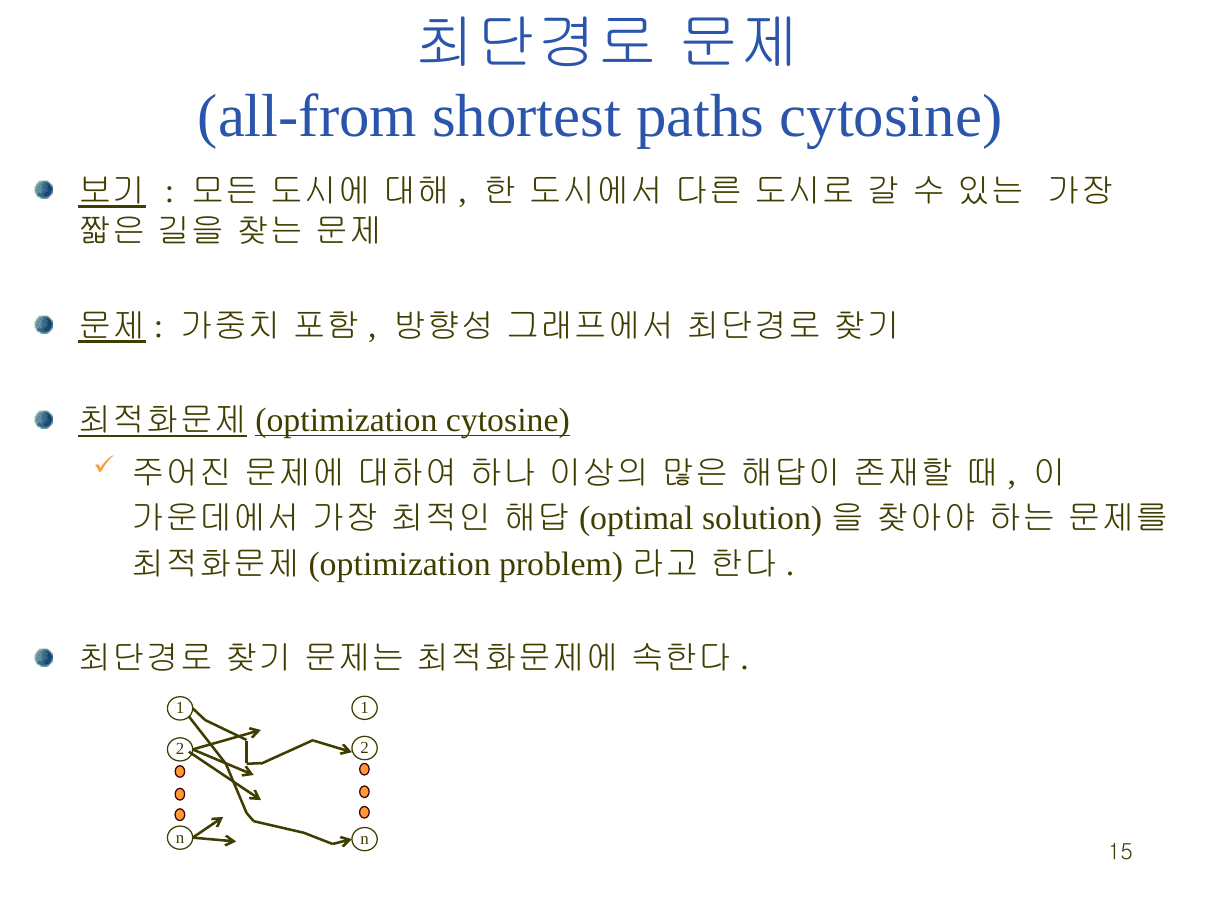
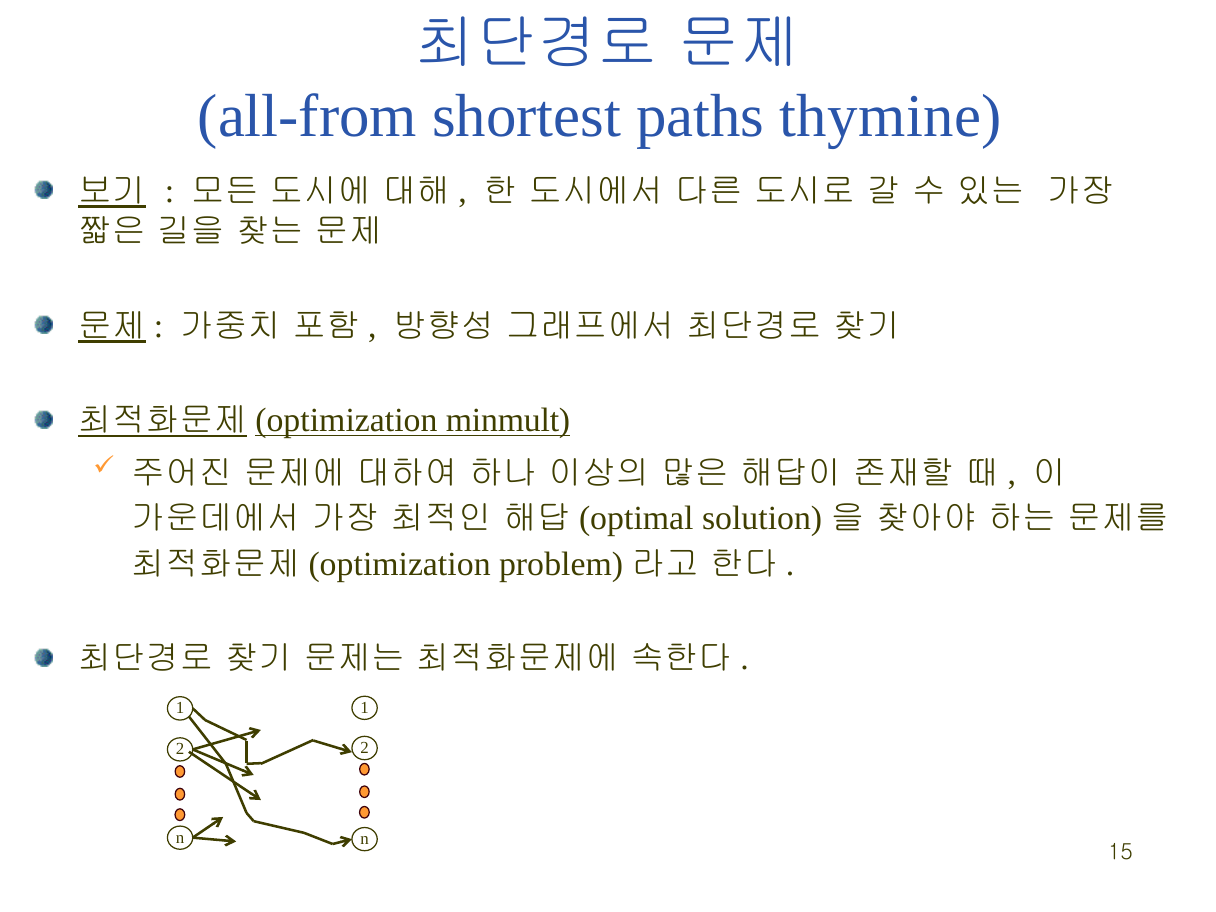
paths cytosine: cytosine -> thymine
cytosine at (508, 421): cytosine -> minmult
